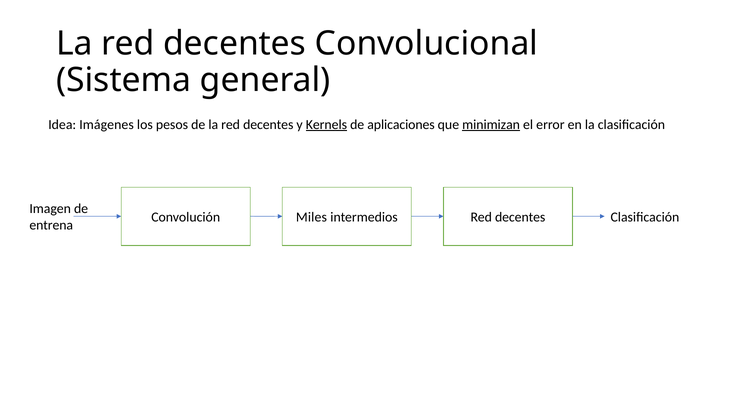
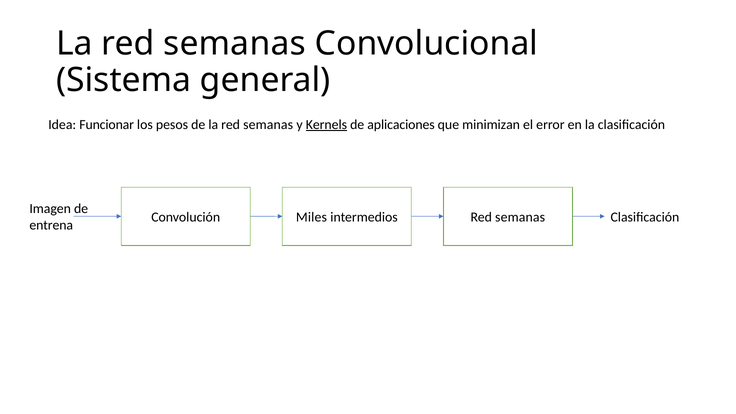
decentes at (235, 44): decentes -> semanas
Imágenes: Imágenes -> Funcionar
de la red decentes: decentes -> semanas
minimizan underline: present -> none
intermedios Red decentes: decentes -> semanas
